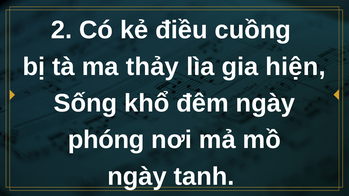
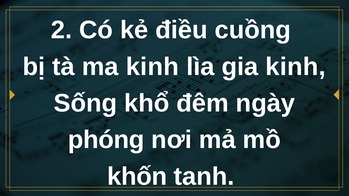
ma thảy: thảy -> kinh
gia hiện: hiện -> kinh
ngày at (137, 177): ngày -> khốn
